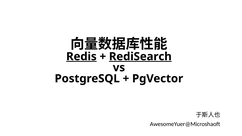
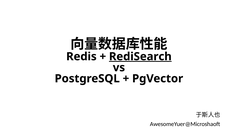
Redis underline: present -> none
